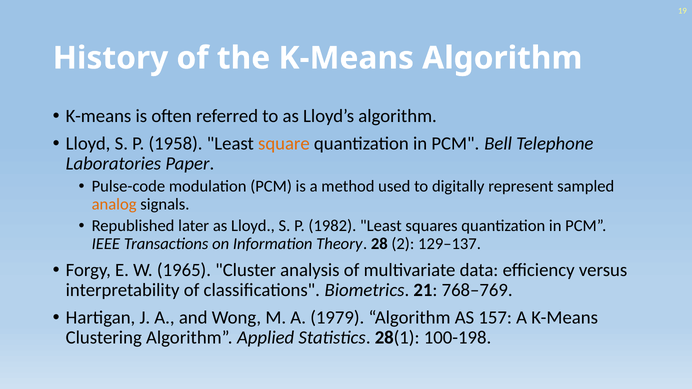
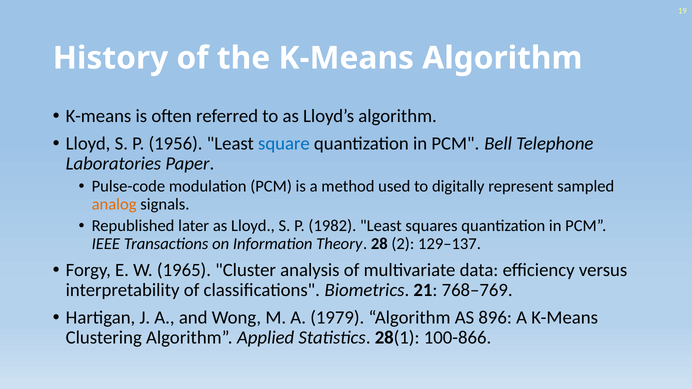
1958: 1958 -> 1956
square colour: orange -> blue
157: 157 -> 896
100-198: 100-198 -> 100-866
